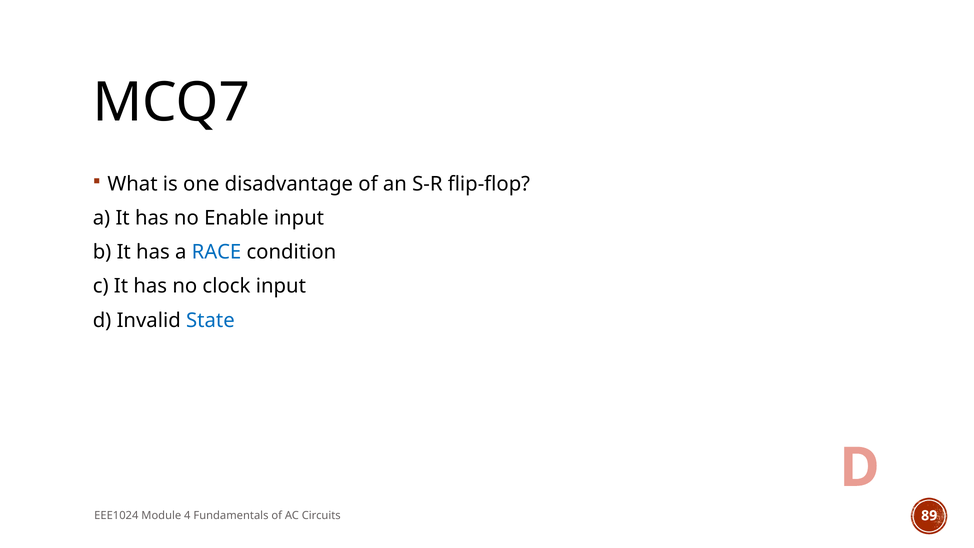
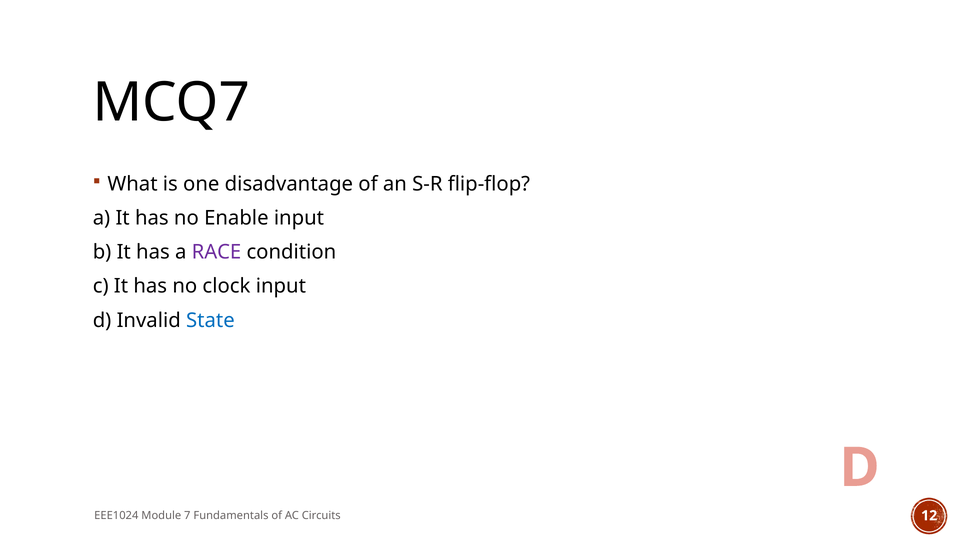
RACE colour: blue -> purple
4: 4 -> 7
89: 89 -> 12
